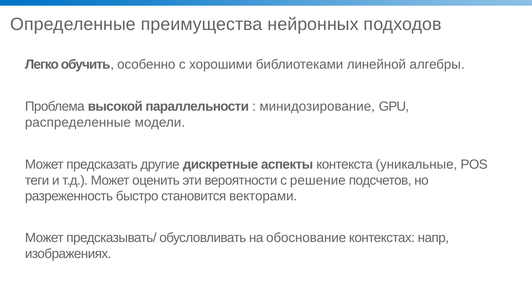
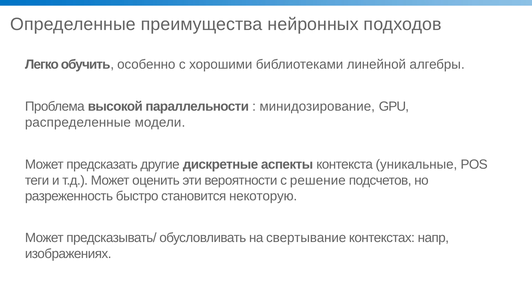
векторами: векторами -> некоторую
обоснование: обоснование -> свертывание
